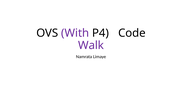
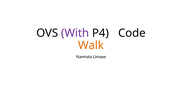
Walk colour: purple -> orange
